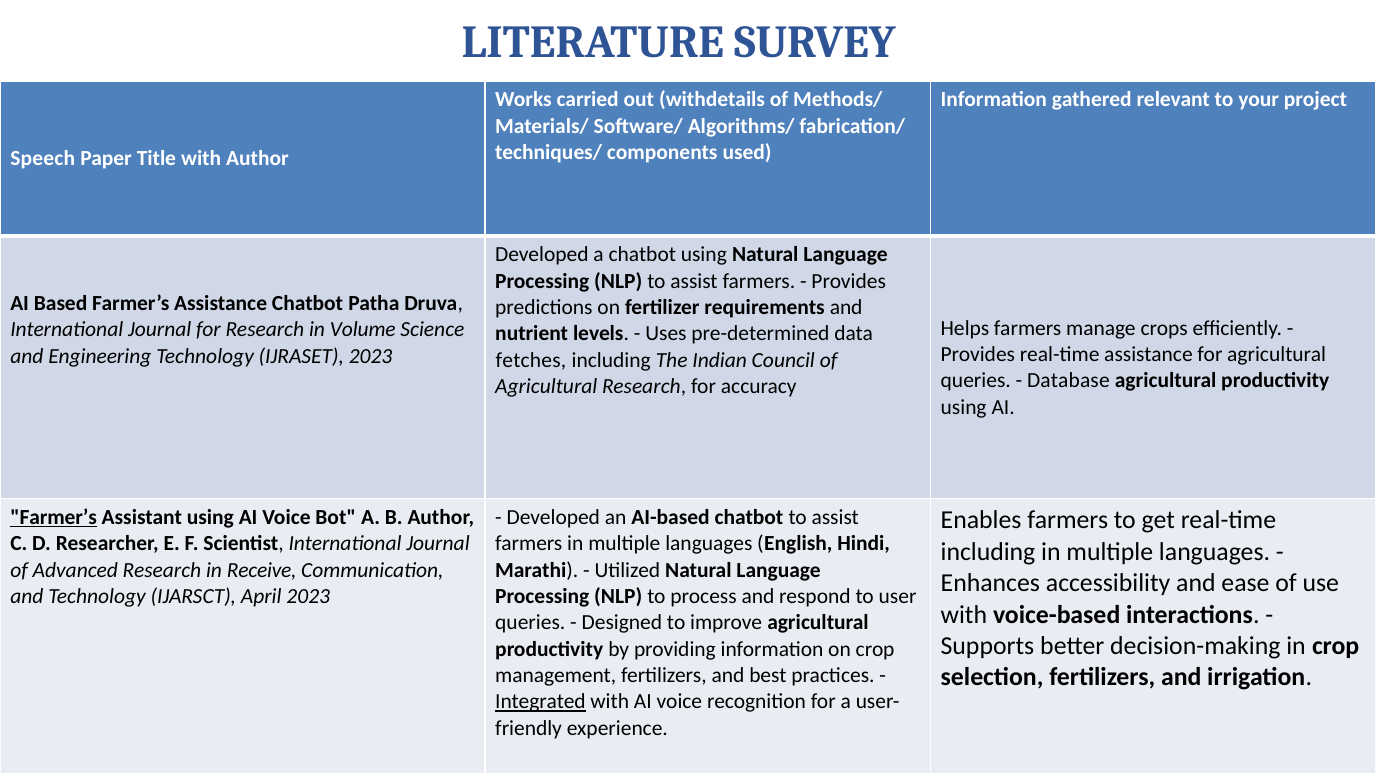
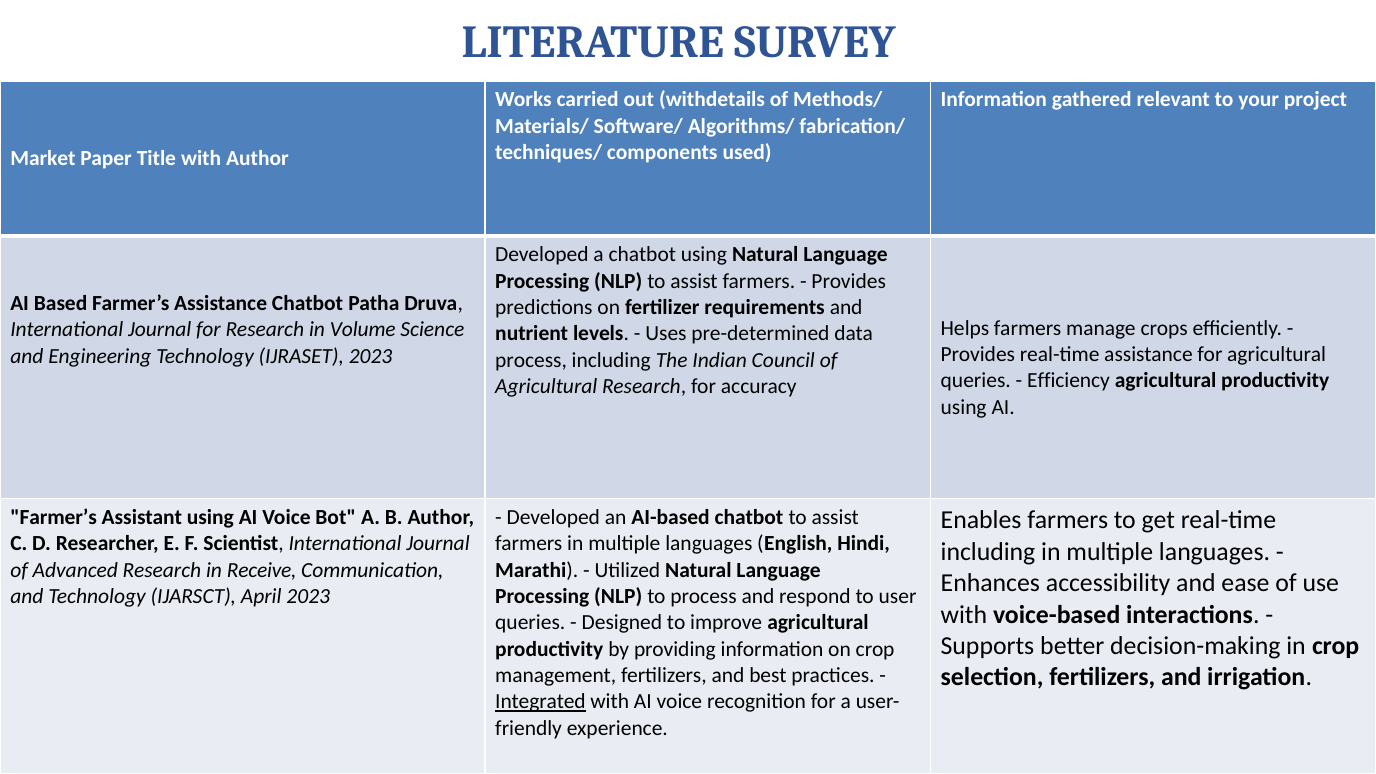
Speech: Speech -> Market
fetches at (531, 360): fetches -> process
Database: Database -> Efficiency
Farmer’s at (54, 517) underline: present -> none
